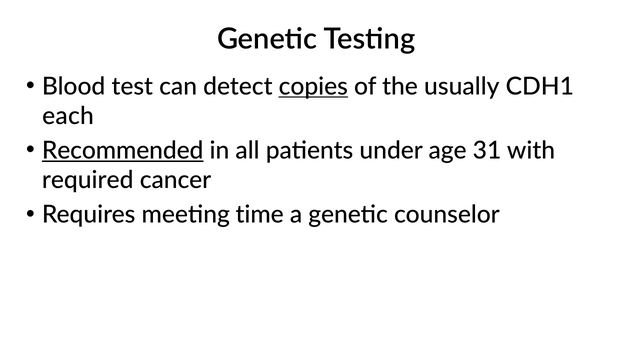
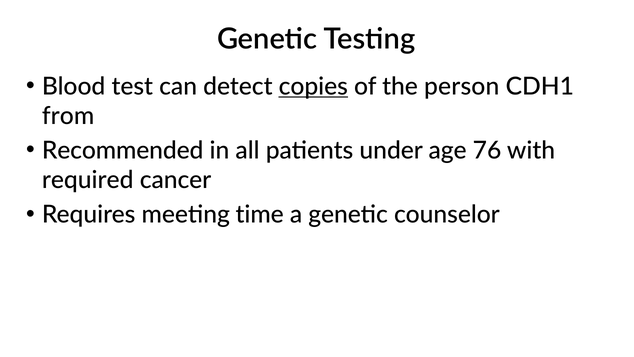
usually: usually -> person
each: each -> from
Recommended underline: present -> none
31: 31 -> 76
